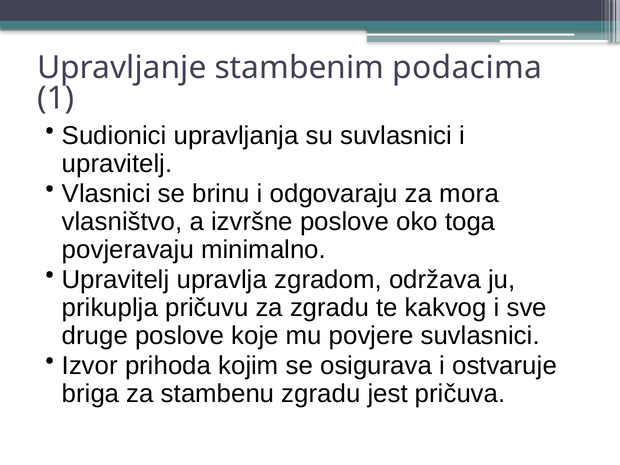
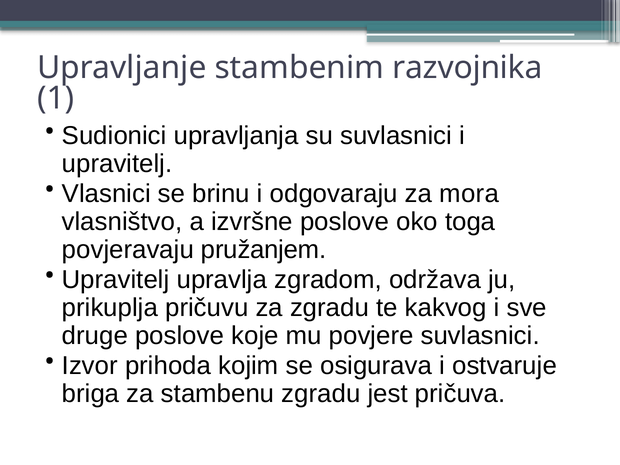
podacima: podacima -> razvojnika
minimalno: minimalno -> pružanjem
